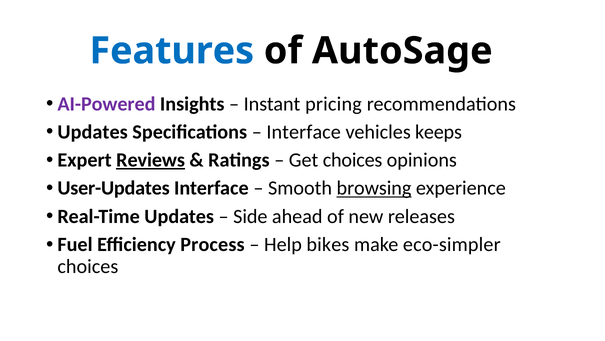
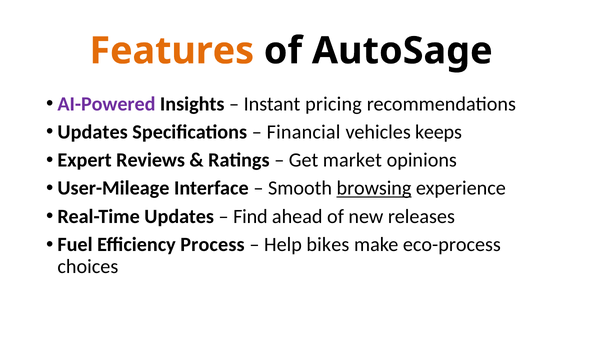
Features colour: blue -> orange
Interface at (304, 132): Interface -> Financial
Reviews underline: present -> none
Get choices: choices -> market
User-Updates: User-Updates -> User-Mileage
Side: Side -> Find
eco-simpler: eco-simpler -> eco-process
